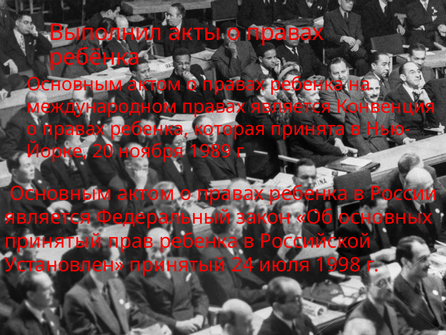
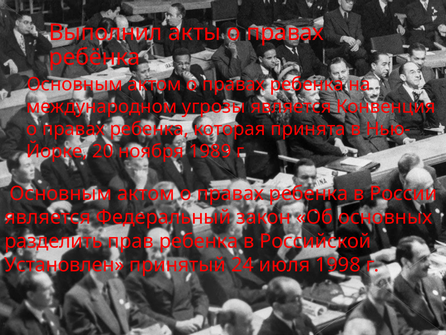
международном правах: правах -> угрозы
принятый at (53, 241): принятый -> разделить
